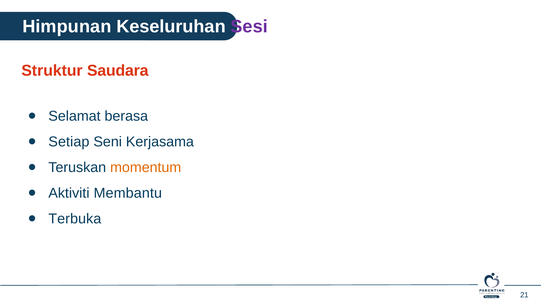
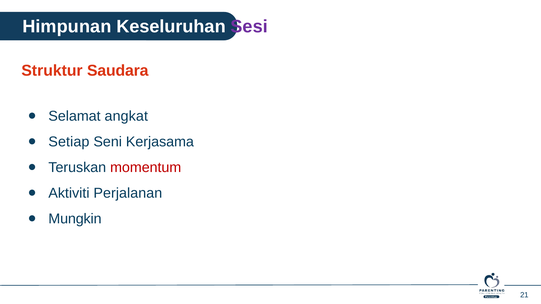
berasa: berasa -> angkat
momentum colour: orange -> red
Membantu: Membantu -> Perjalanan
Terbuka: Terbuka -> Mungkin
